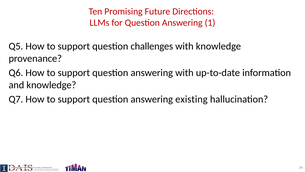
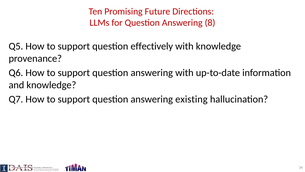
1: 1 -> 8
challenges: challenges -> effectively
